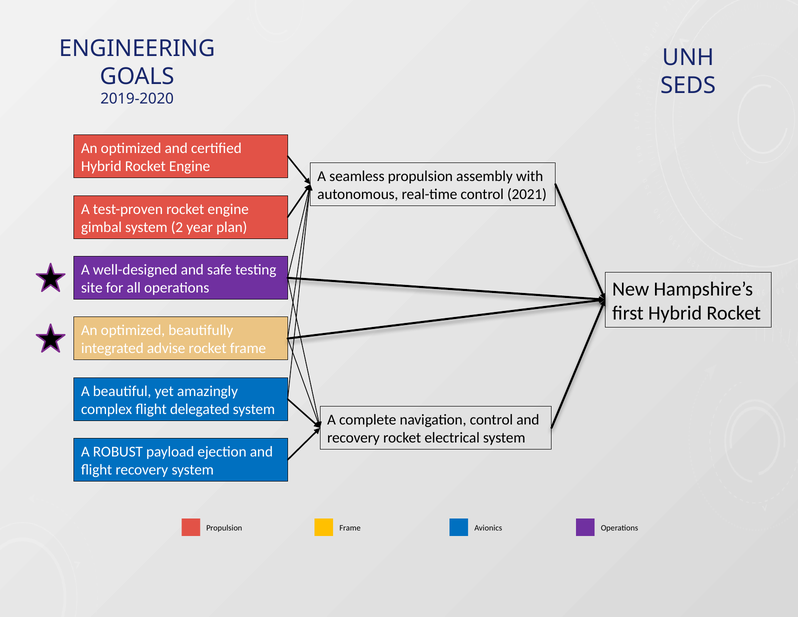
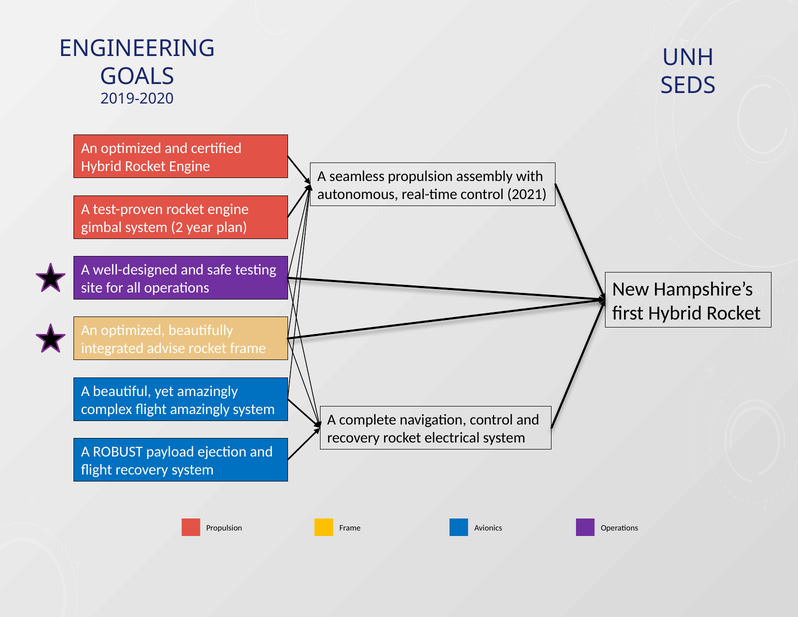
flight delegated: delegated -> amazingly
